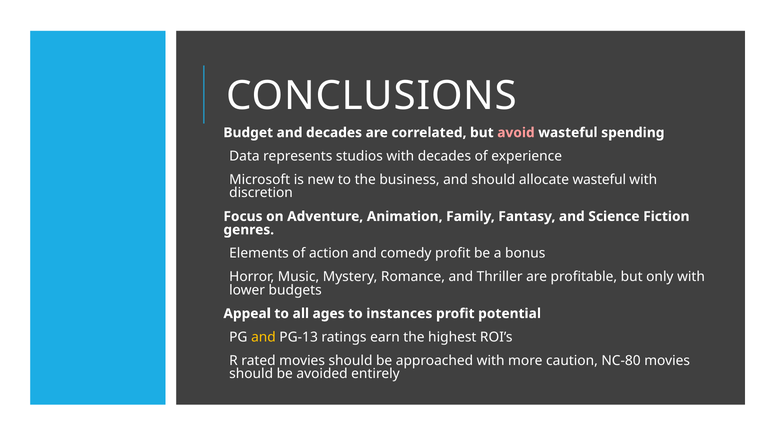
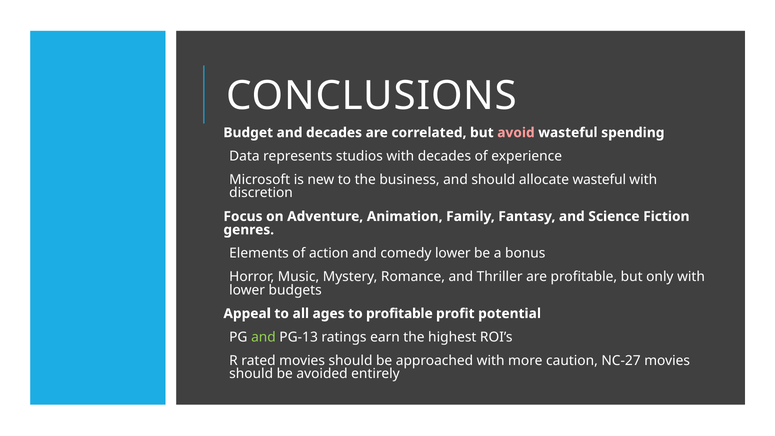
comedy profit: profit -> lower
to instances: instances -> profitable
and at (263, 337) colour: yellow -> light green
NC-80: NC-80 -> NC-27
